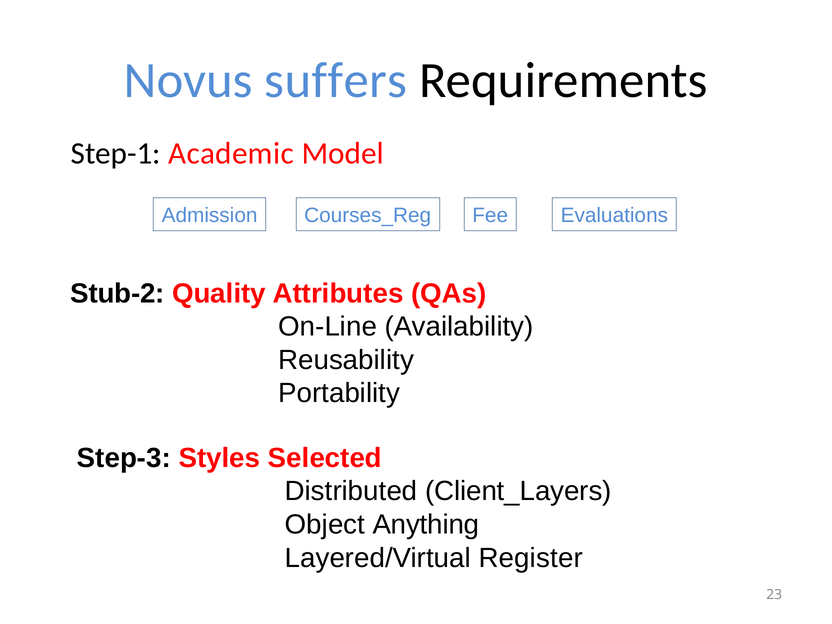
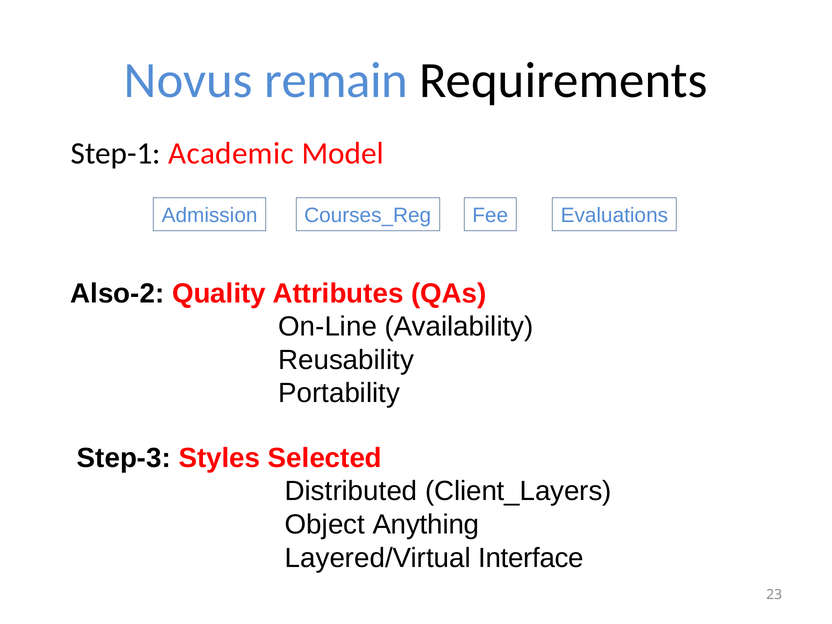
suffers: suffers -> remain
Stub-2: Stub-2 -> Also-2
Register: Register -> Interface
